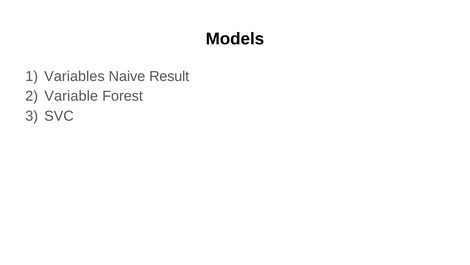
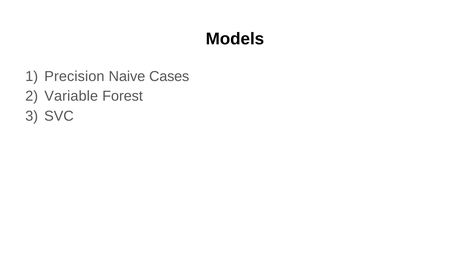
Variables: Variables -> Precision
Result: Result -> Cases
